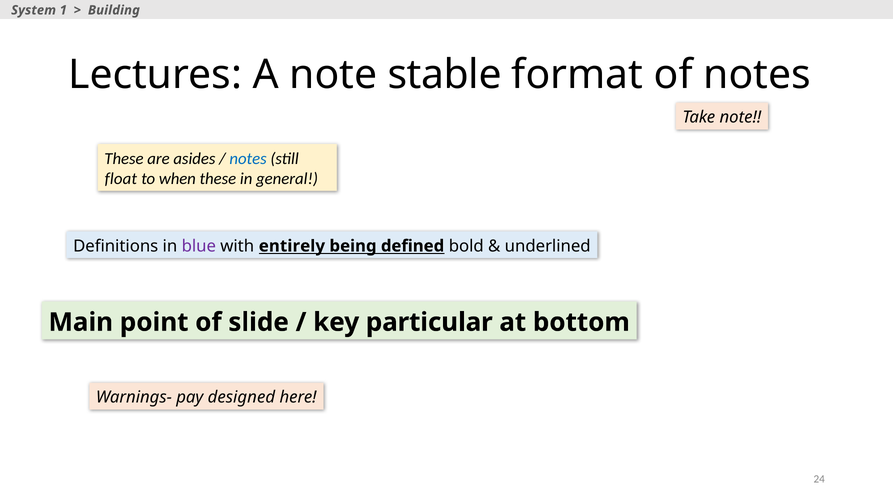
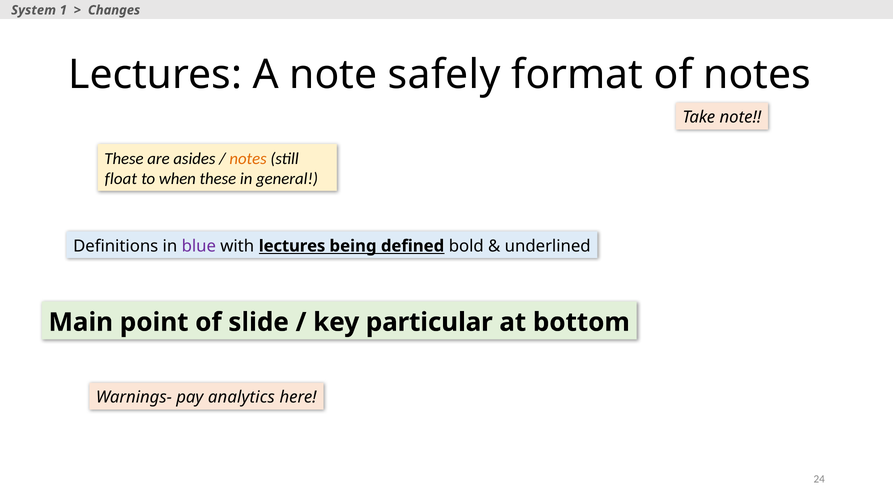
Building: Building -> Changes
stable: stable -> safely
notes at (248, 159) colour: blue -> orange
with entirely: entirely -> lectures
designed: designed -> analytics
